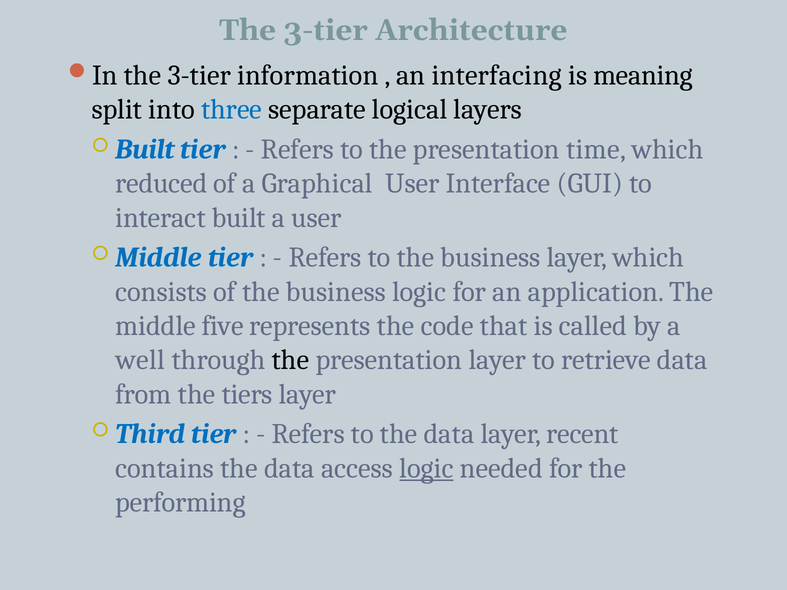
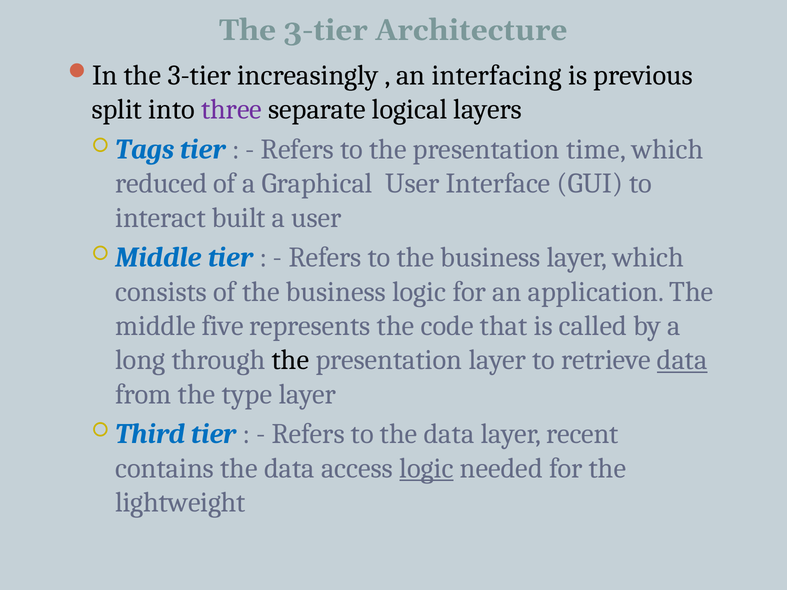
information: information -> increasingly
meaning: meaning -> previous
three colour: blue -> purple
Built at (145, 149): Built -> Tags
well: well -> long
data at (682, 360) underline: none -> present
tiers: tiers -> type
performing: performing -> lightweight
